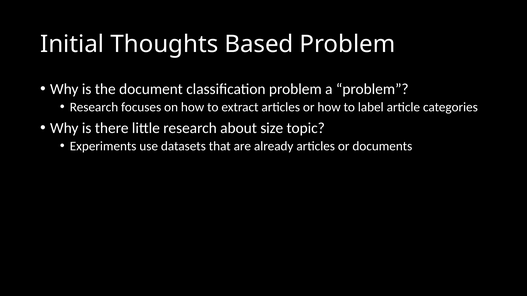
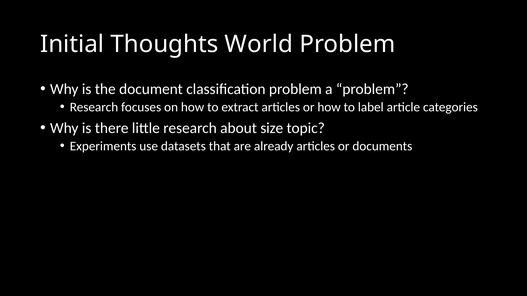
Based: Based -> World
